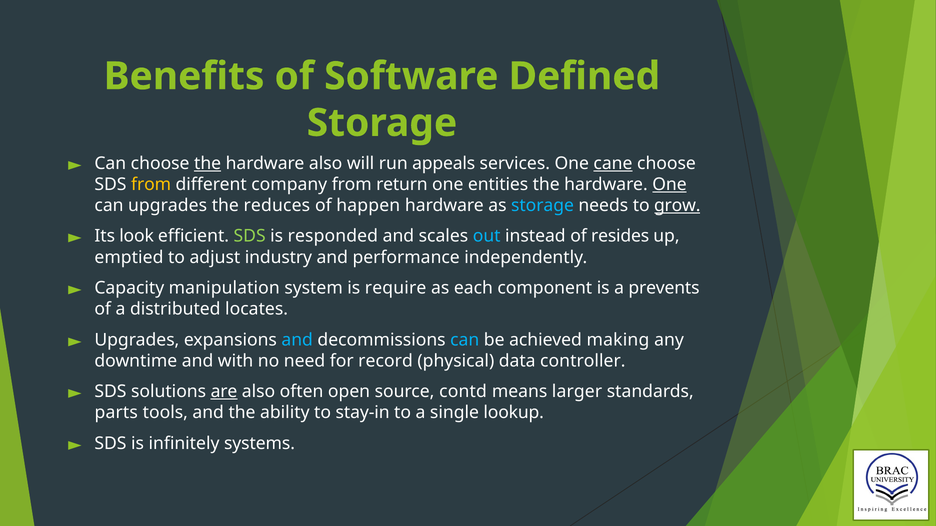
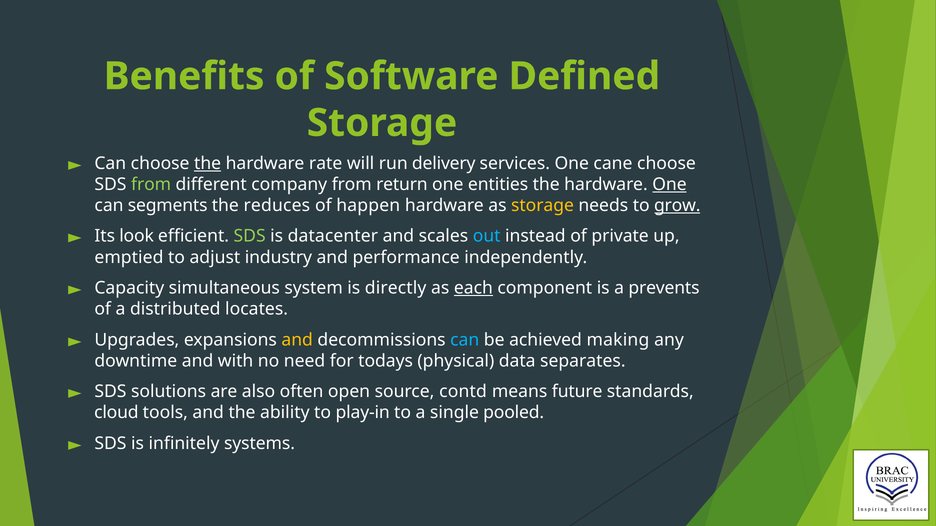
hardware also: also -> rate
appeals: appeals -> delivery
cane underline: present -> none
from at (151, 185) colour: yellow -> light green
can upgrades: upgrades -> segments
storage at (542, 206) colour: light blue -> yellow
responded: responded -> datacenter
resides: resides -> private
manipulation: manipulation -> simultaneous
require: require -> directly
each underline: none -> present
and at (297, 340) colour: light blue -> yellow
record: record -> todays
controller: controller -> separates
are underline: present -> none
larger: larger -> future
parts: parts -> cloud
stay-in: stay-in -> play-in
lookup: lookup -> pooled
